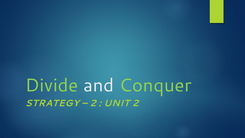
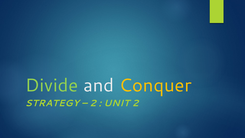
Conquer colour: light green -> yellow
